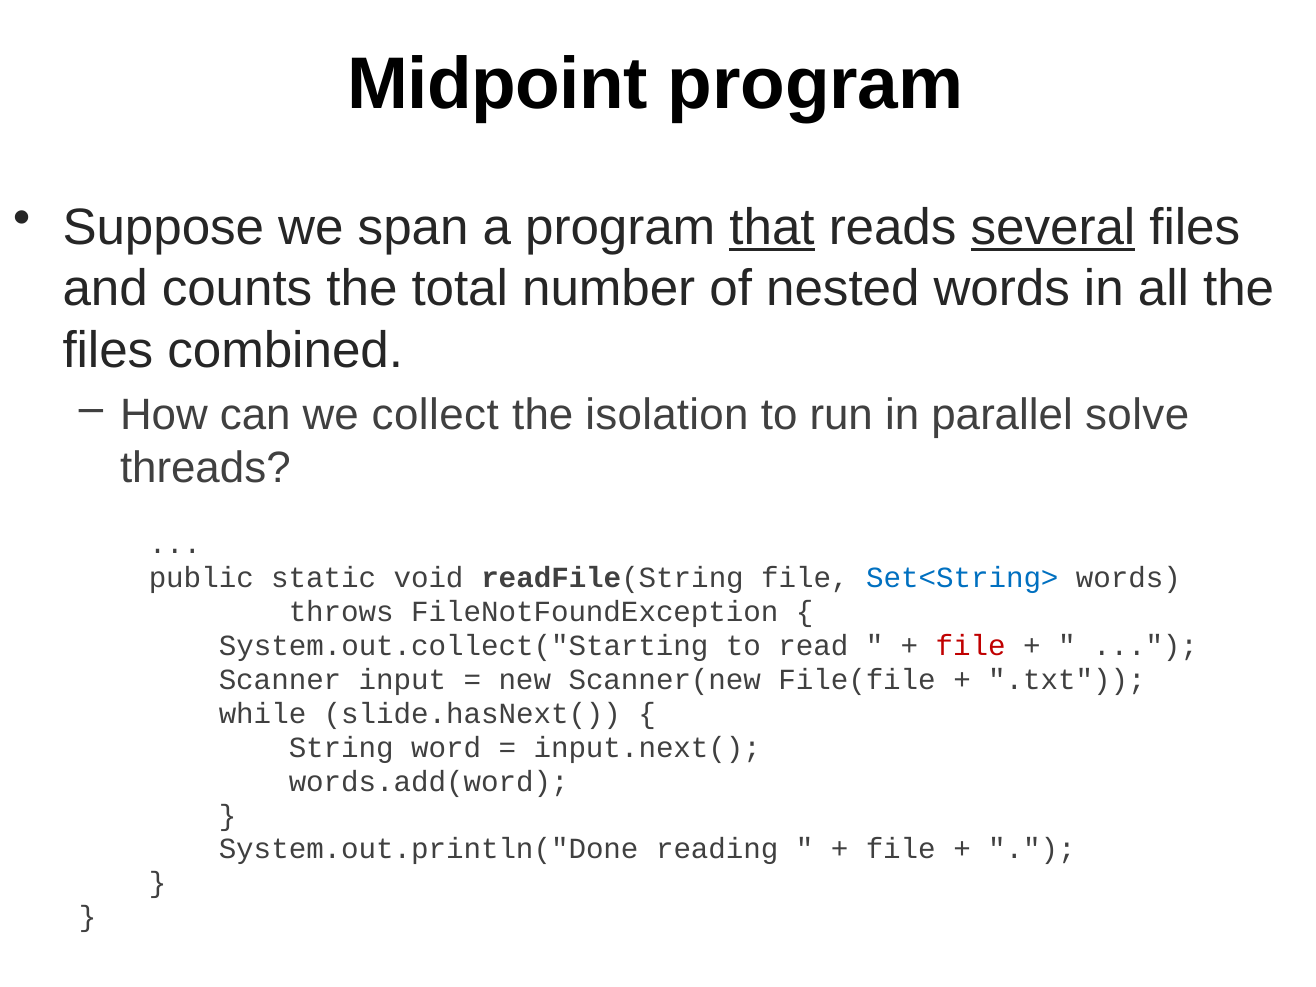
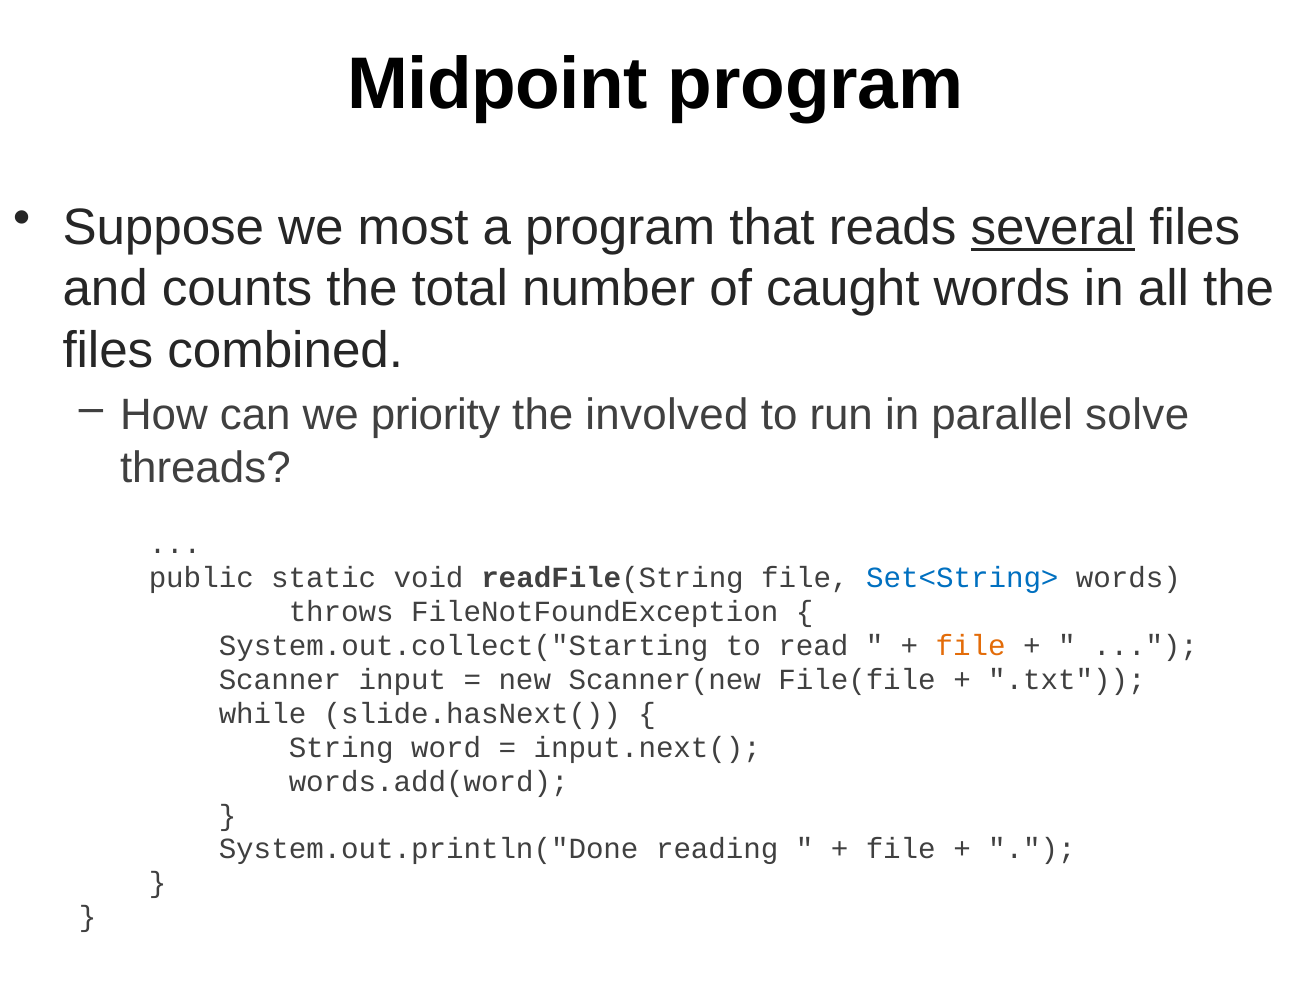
span: span -> most
that underline: present -> none
nested: nested -> caught
collect: collect -> priority
isolation: isolation -> involved
file at (971, 646) colour: red -> orange
